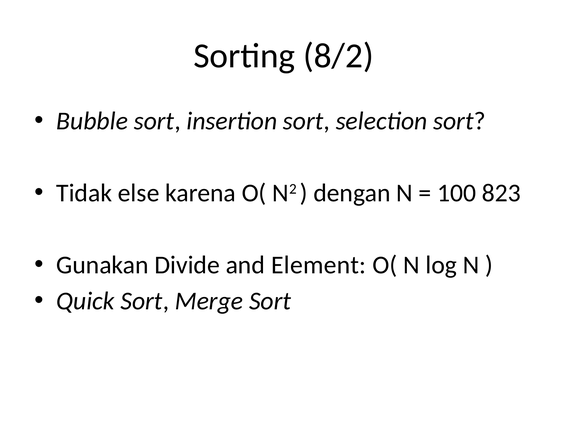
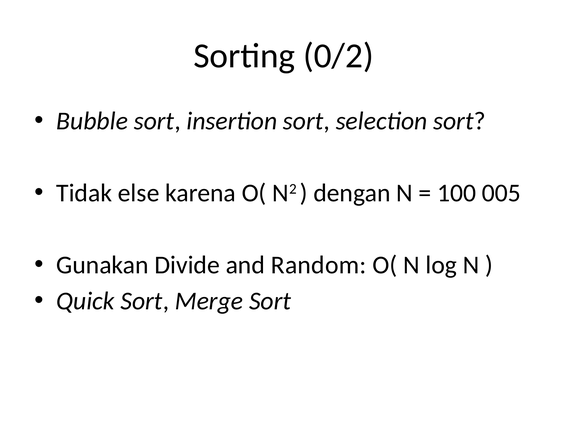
8/2: 8/2 -> 0/2
823: 823 -> 005
Element: Element -> Random
